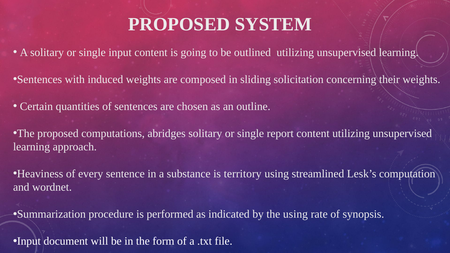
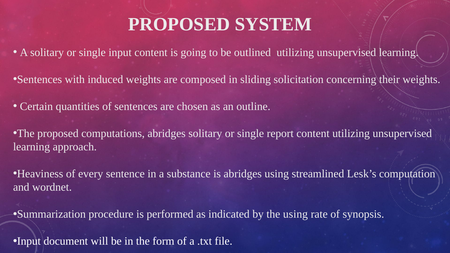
is territory: territory -> abridges
